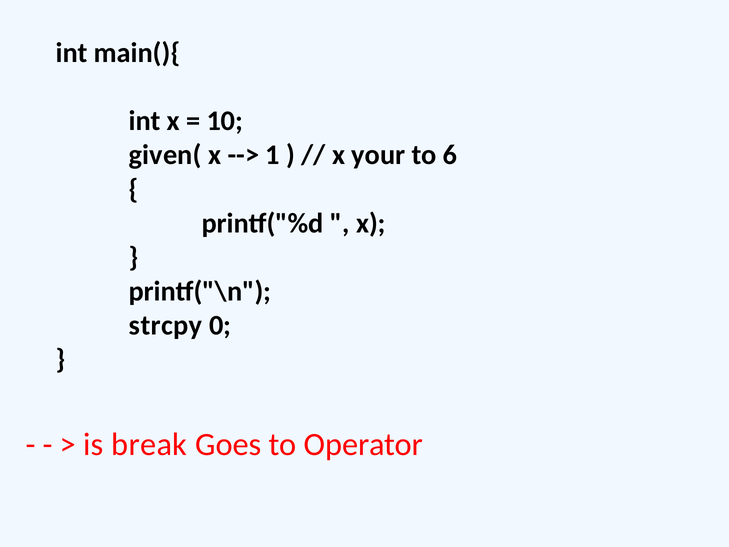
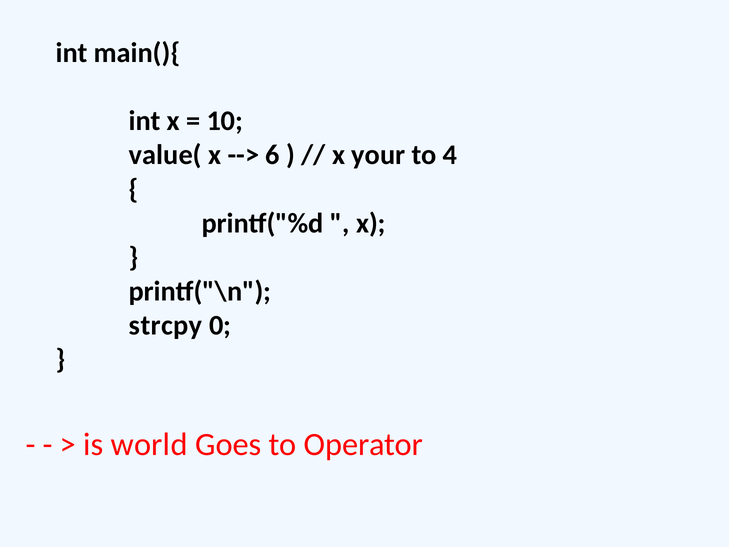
given(: given( -> value(
1: 1 -> 6
6: 6 -> 4
break: break -> world
